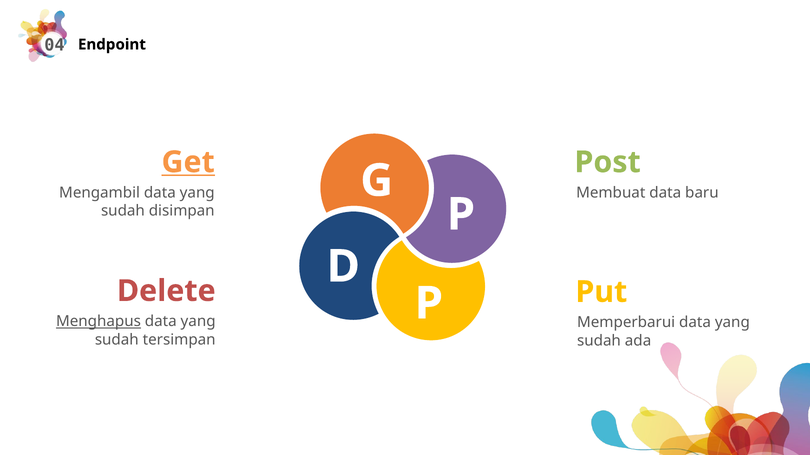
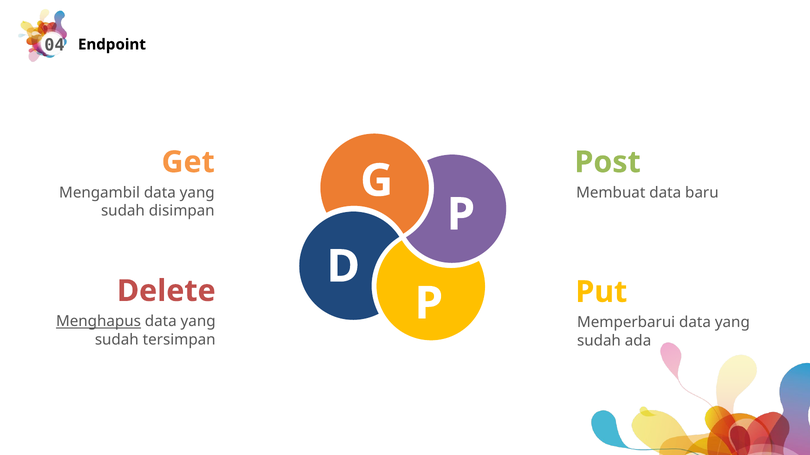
Get underline: present -> none
